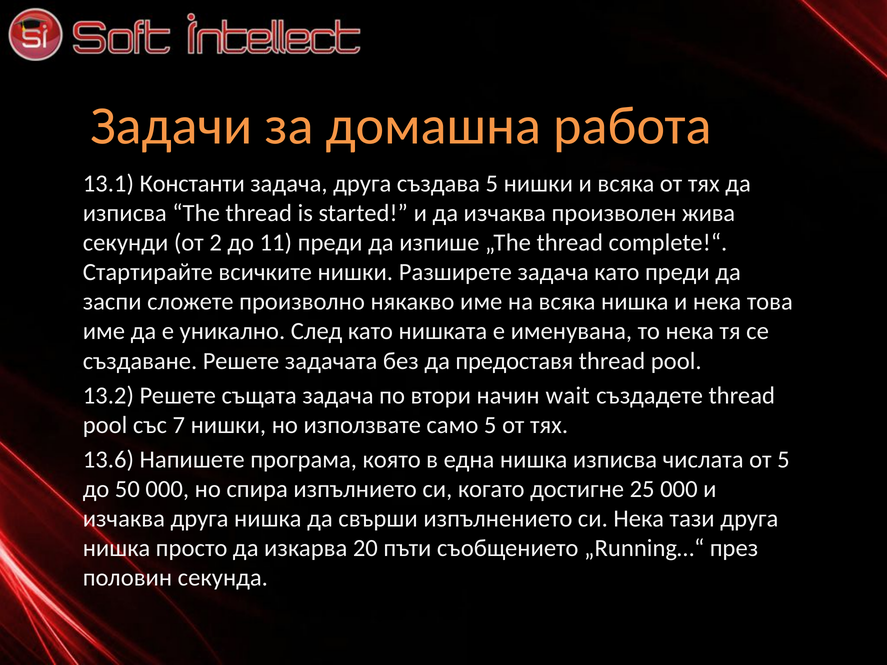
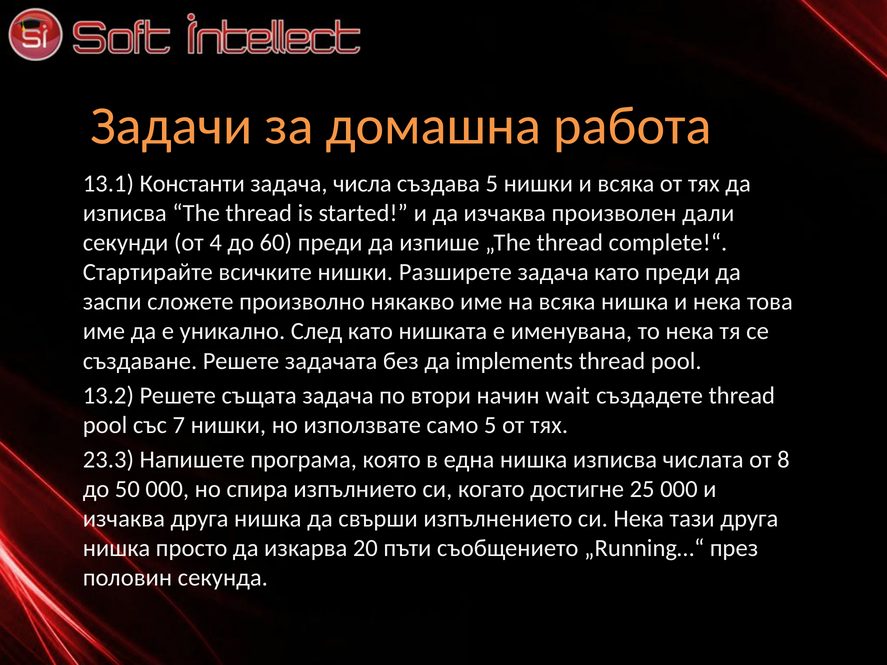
задача друга: друга -> числа
жива: жива -> дали
2: 2 -> 4
11: 11 -> 60
предоставя: предоставя -> implements
13.6: 13.6 -> 23.3
от 5: 5 -> 8
